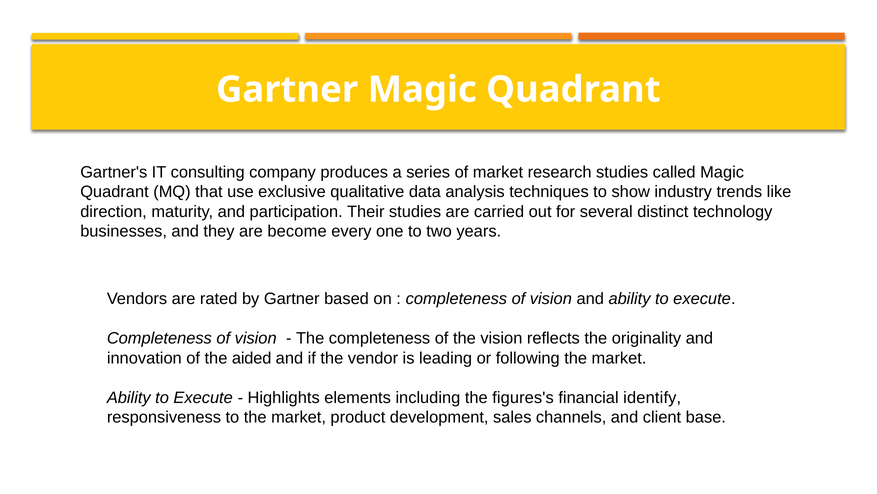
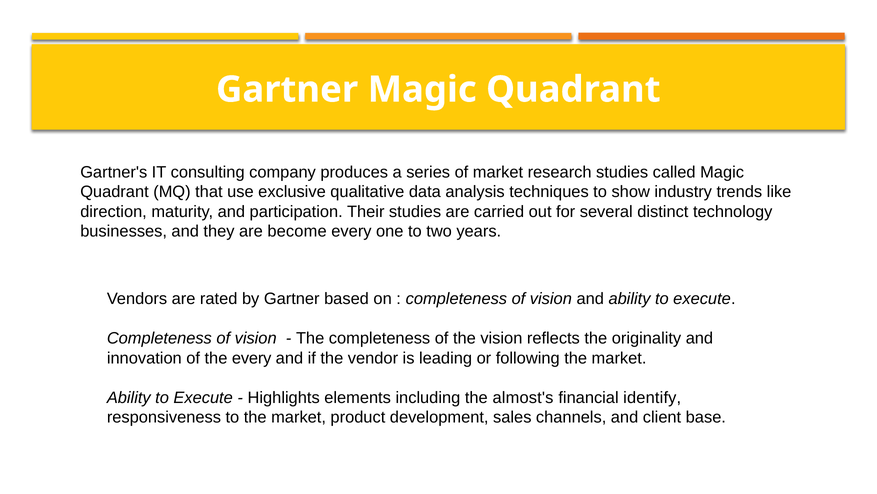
the aided: aided -> every
figures's: figures's -> almost's
